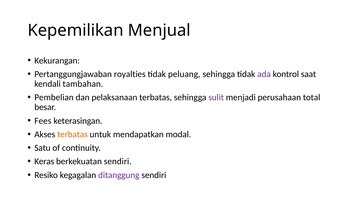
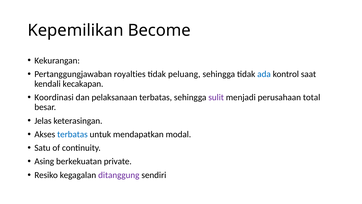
Menjual: Menjual -> Become
ada colour: purple -> blue
tambahan: tambahan -> kecakapan
Pembelian: Pembelian -> Koordinasi
Fees: Fees -> Jelas
terbatas at (72, 134) colour: orange -> blue
Keras: Keras -> Asing
berkekuatan sendiri: sendiri -> private
